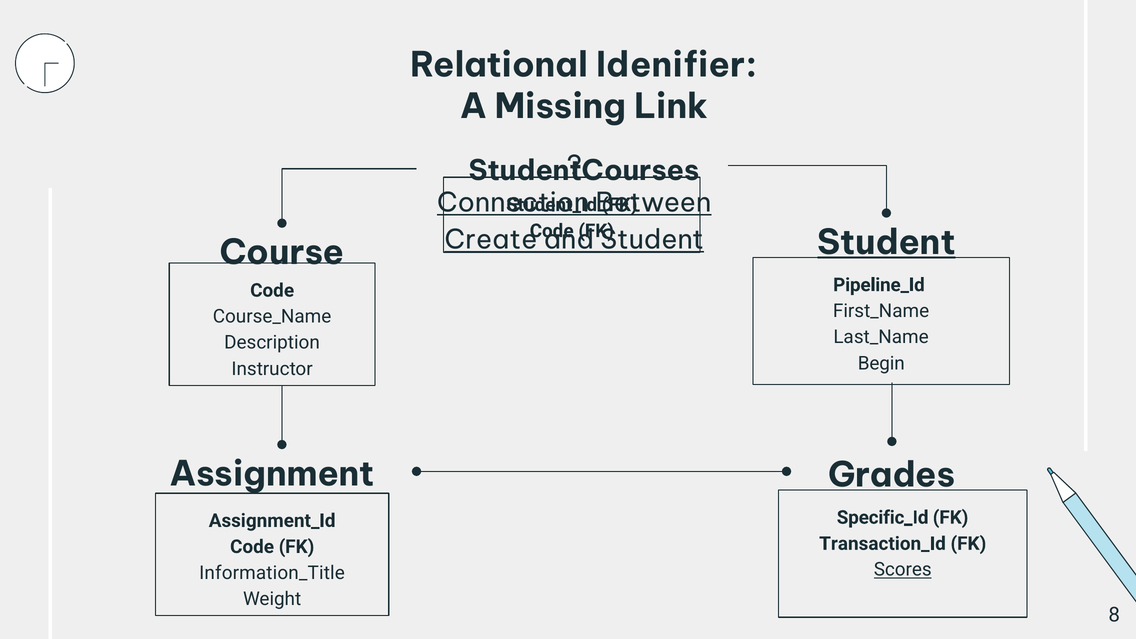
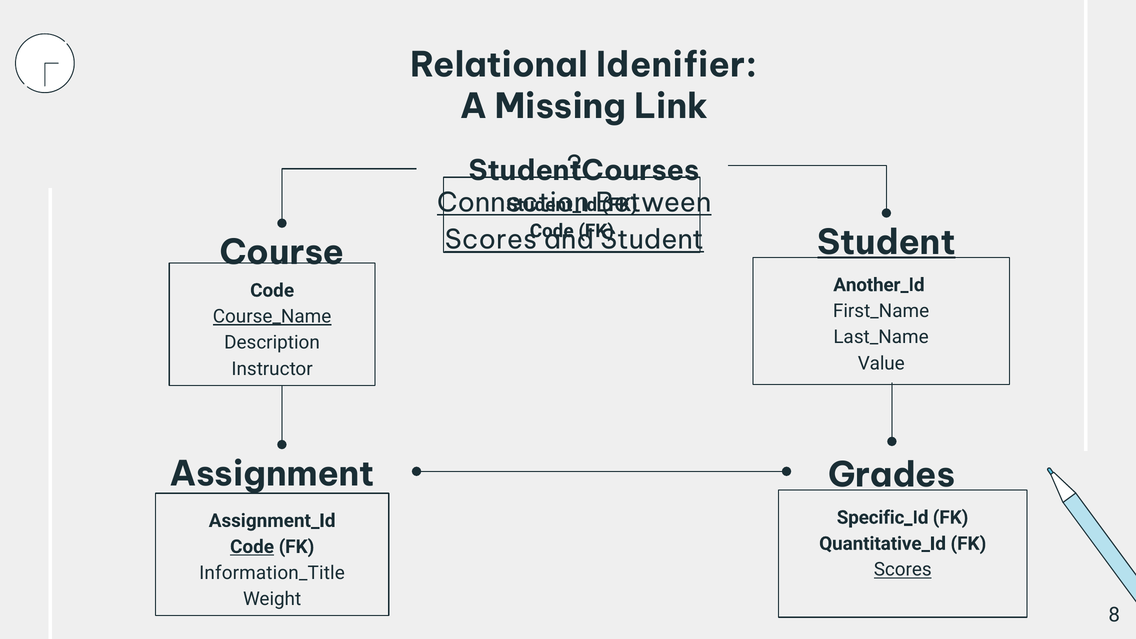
Create at (491, 240): Create -> Scores
Pipeline_Id: Pipeline_Id -> Another_Id
Course_Name underline: none -> present
Begin: Begin -> Value
Transaction_Id: Transaction_Id -> Quantitative_Id
Code at (252, 547) underline: none -> present
